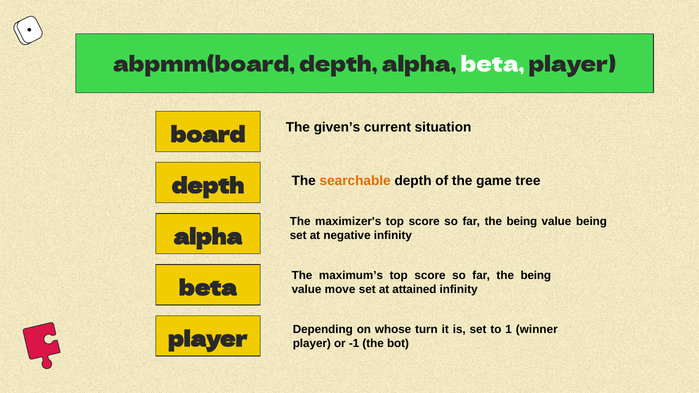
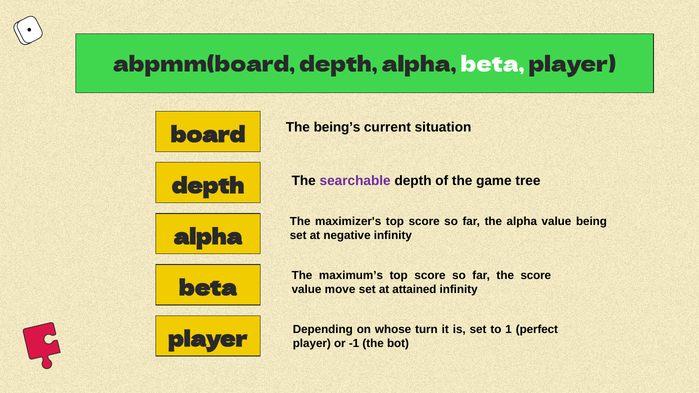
given’s: given’s -> being’s
searchable colour: orange -> purple
being at (522, 222): being -> alpha
being at (536, 275): being -> score
winner: winner -> perfect
